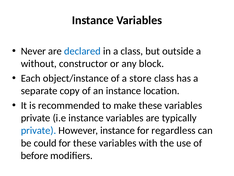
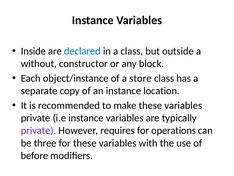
Never: Never -> Inside
private at (39, 130) colour: blue -> purple
However instance: instance -> requires
regardless: regardless -> operations
could: could -> three
